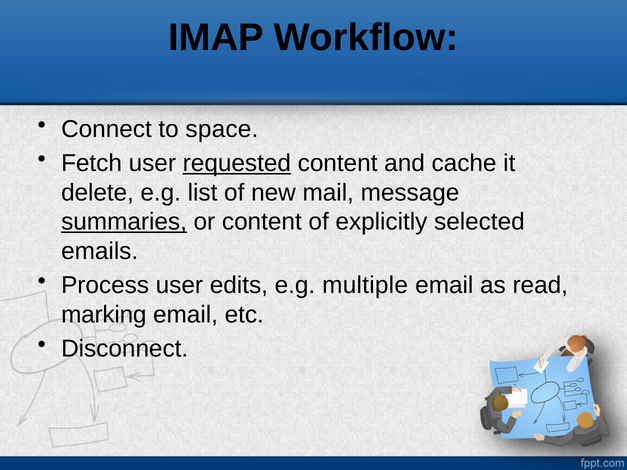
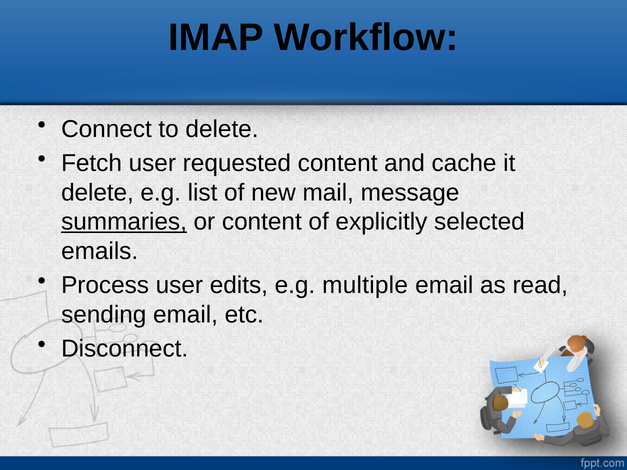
to space: space -> delete
requested underline: present -> none
marking: marking -> sending
